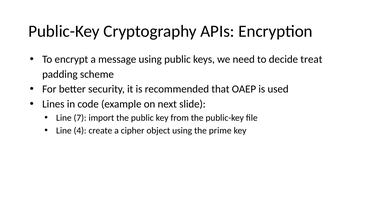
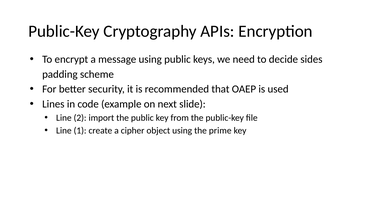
treat: treat -> sides
7: 7 -> 2
4: 4 -> 1
